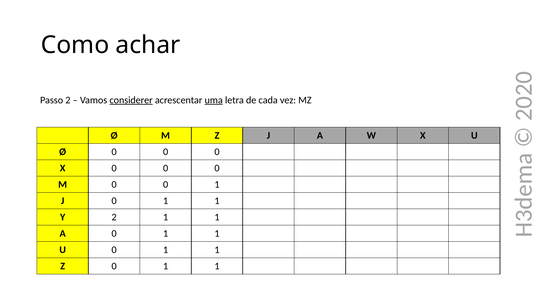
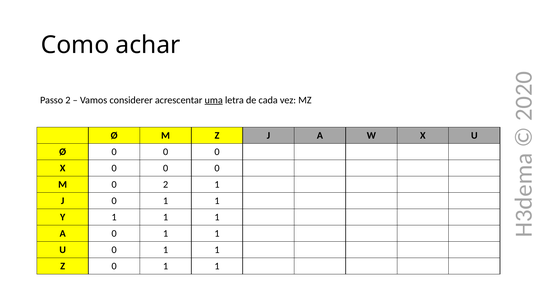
considerer underline: present -> none
M 0 0: 0 -> 2
Y 2: 2 -> 1
